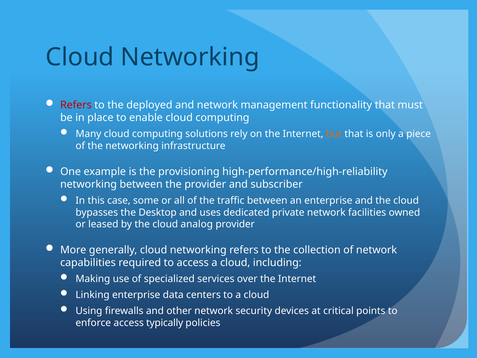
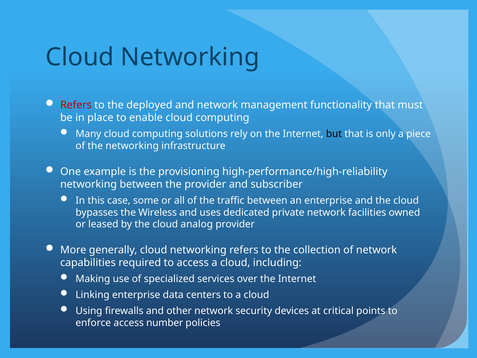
but colour: orange -> black
Desktop: Desktop -> Wireless
typically: typically -> number
